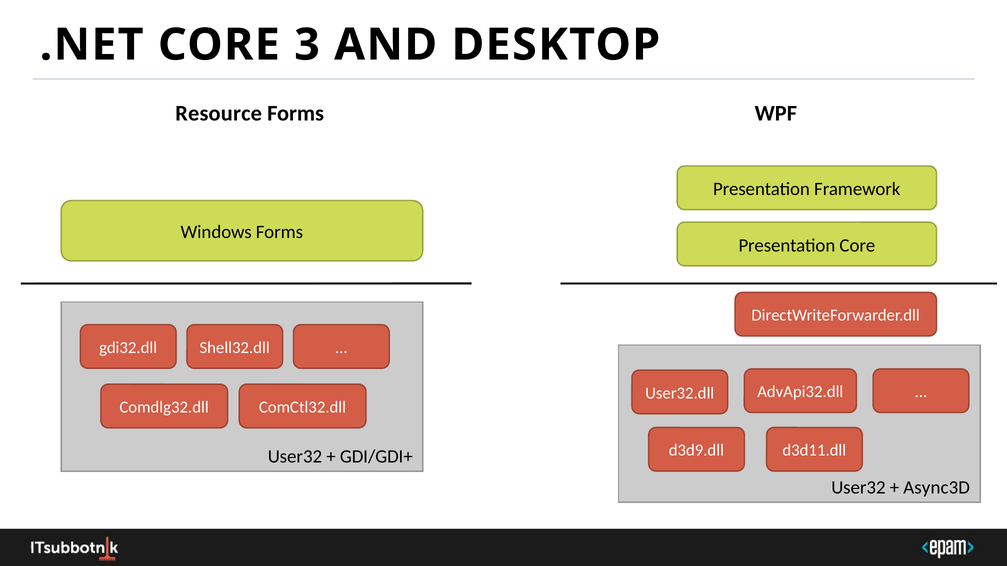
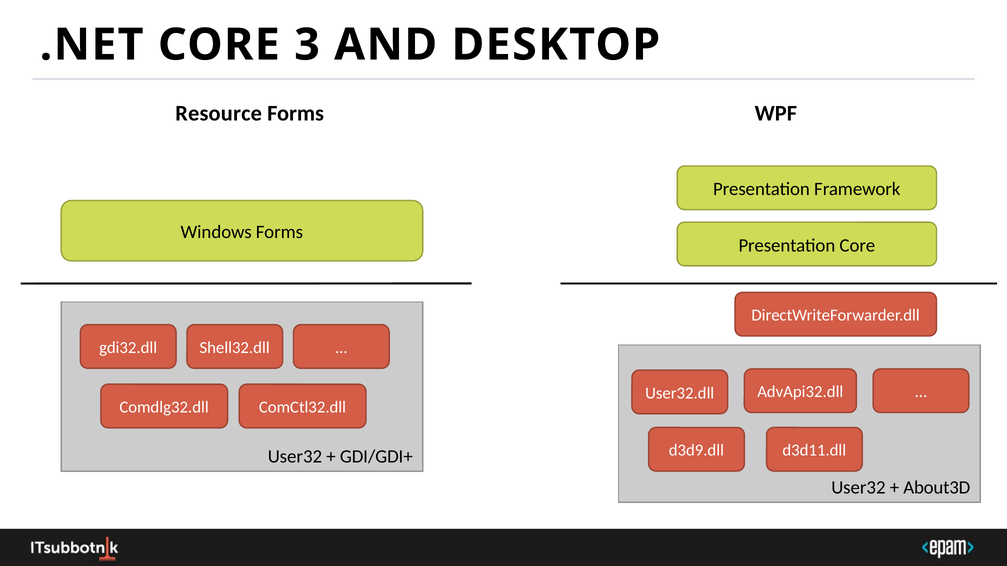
Async3D: Async3D -> About3D
